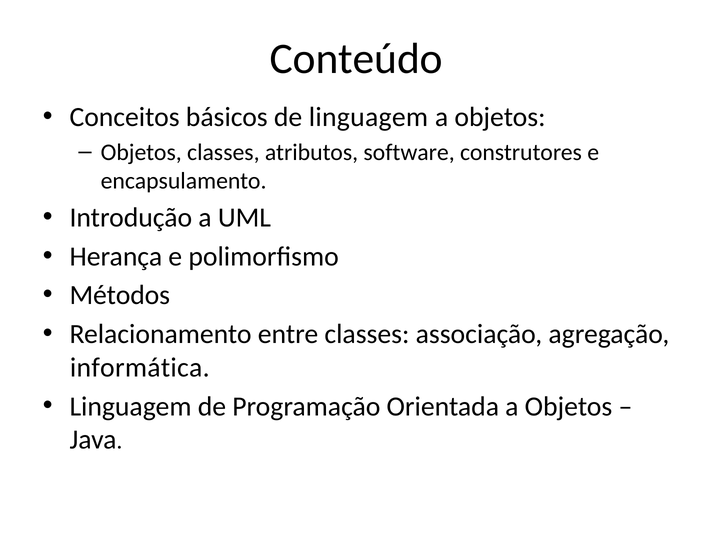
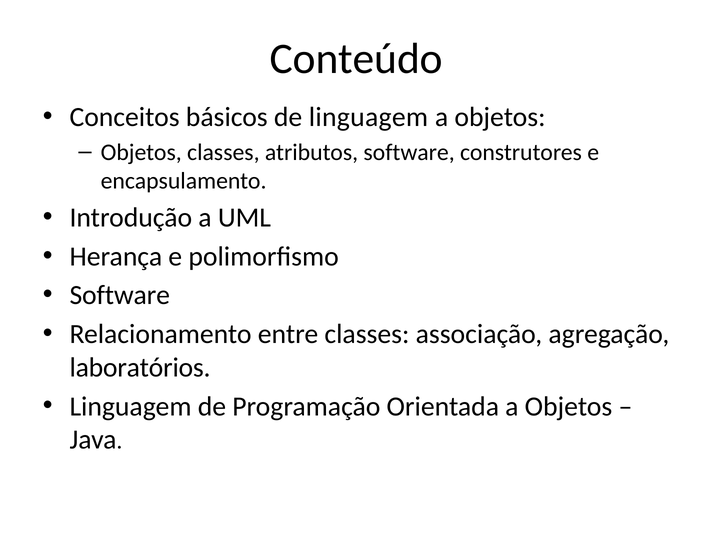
Métodos at (120, 295): Métodos -> Software
informática: informática -> laboratórios
